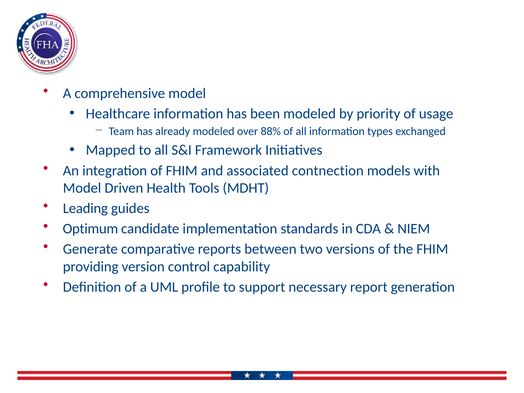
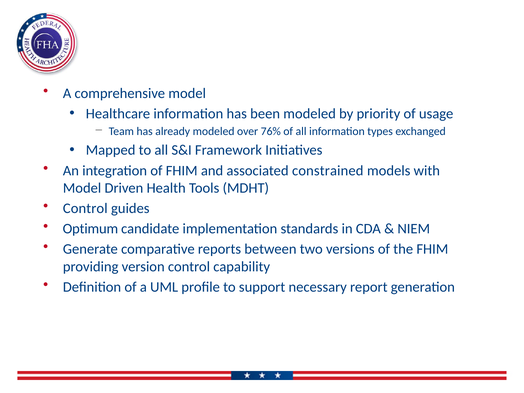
88%: 88% -> 76%
contnection: contnection -> constrained
Leading at (85, 208): Leading -> Control
